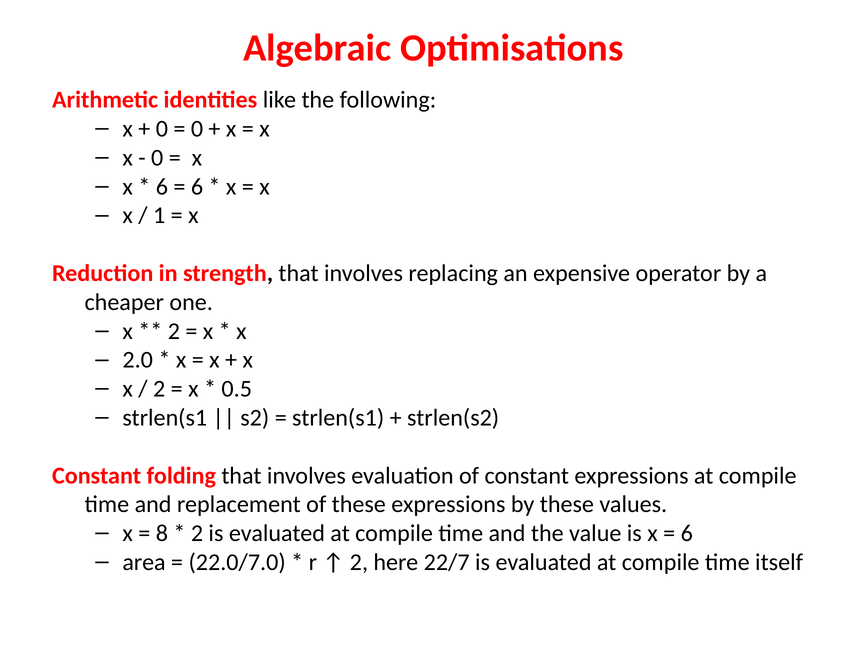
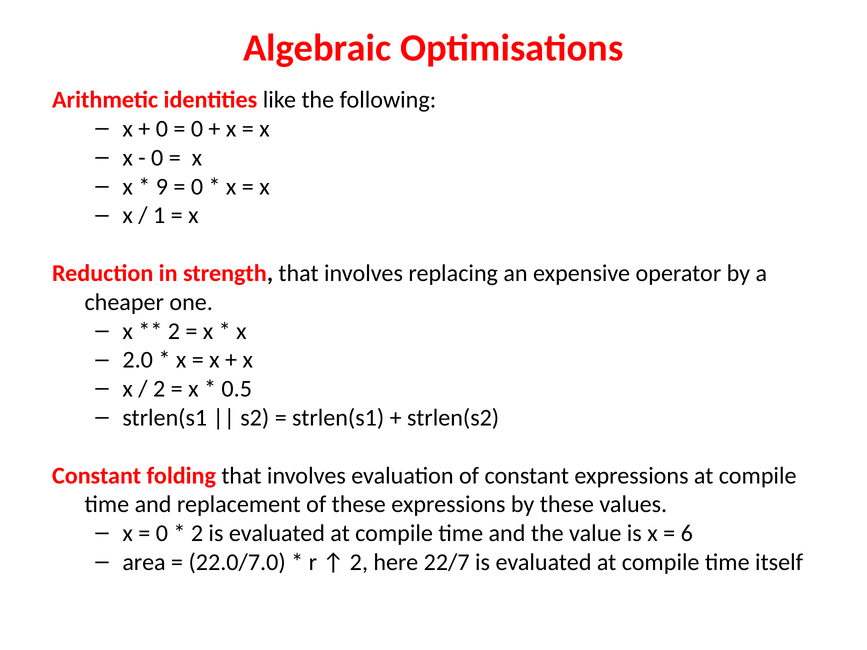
6 at (162, 187): 6 -> 9
6 at (197, 187): 6 -> 0
8 at (162, 534): 8 -> 0
